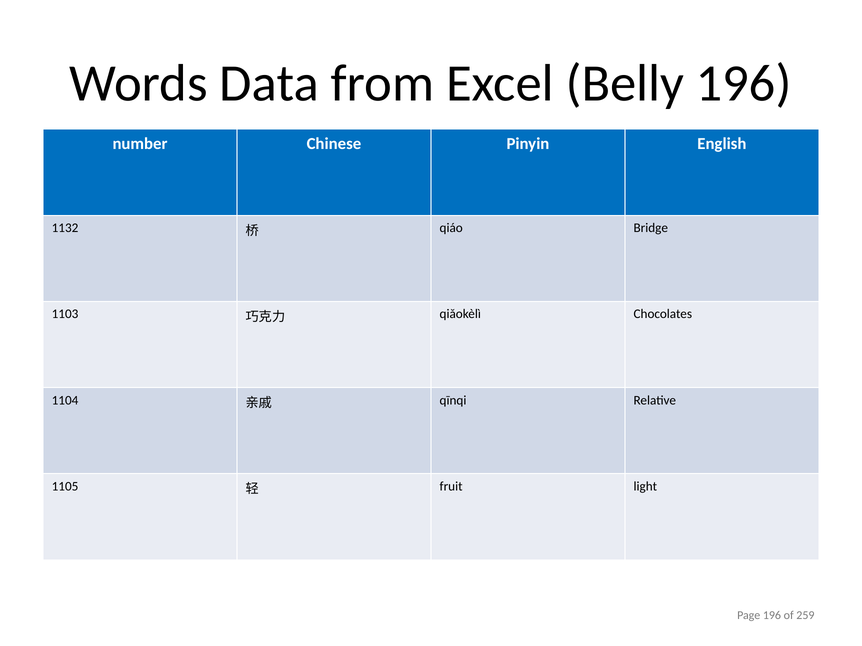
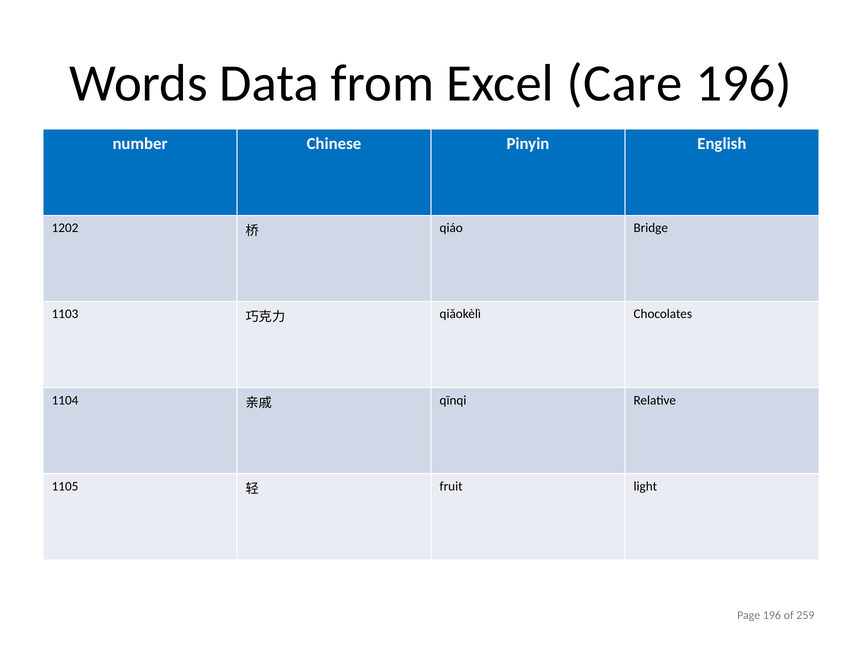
Belly: Belly -> Care
1132: 1132 -> 1202
